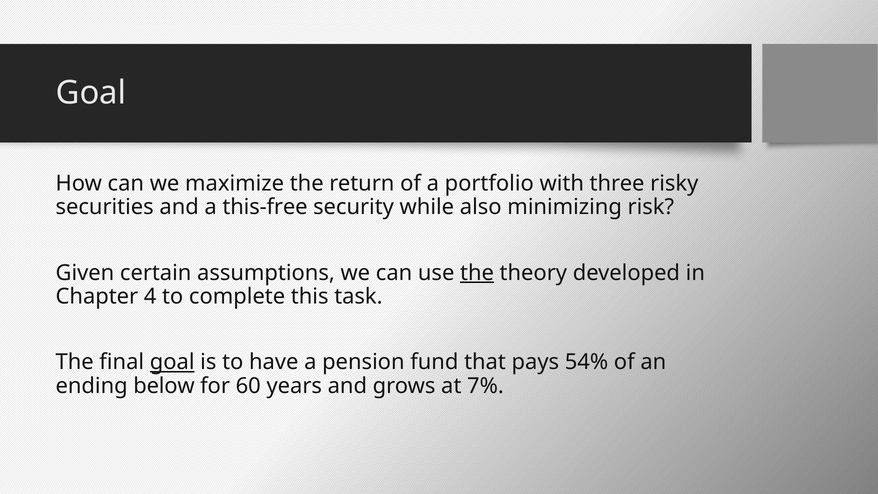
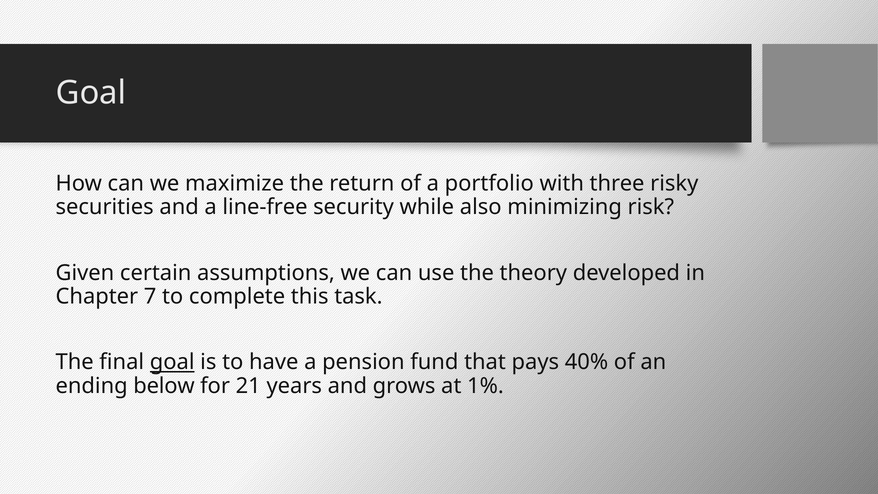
this-free: this-free -> line-free
the at (477, 273) underline: present -> none
4: 4 -> 7
54%: 54% -> 40%
60: 60 -> 21
7%: 7% -> 1%
